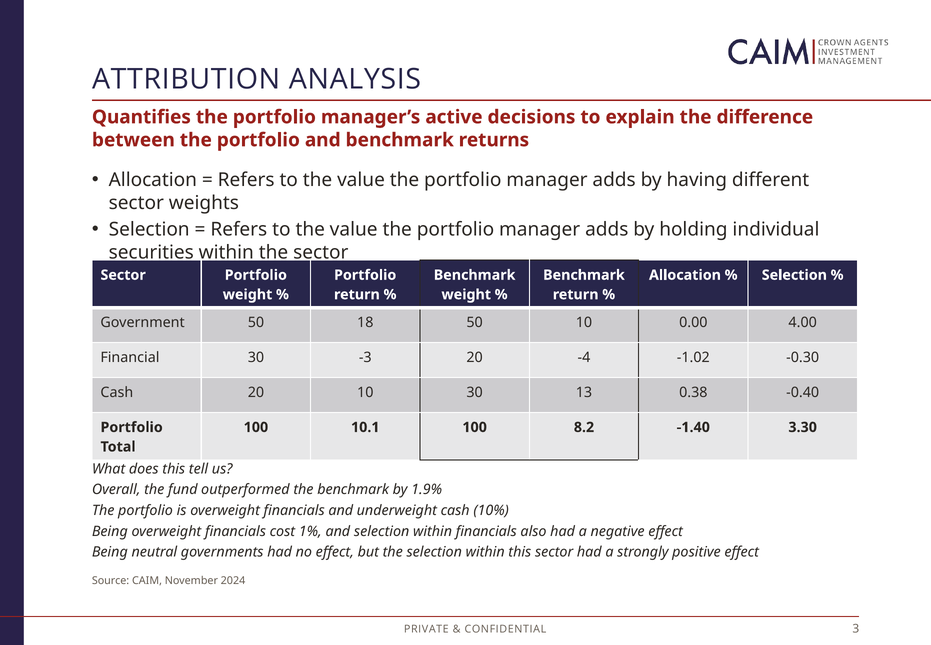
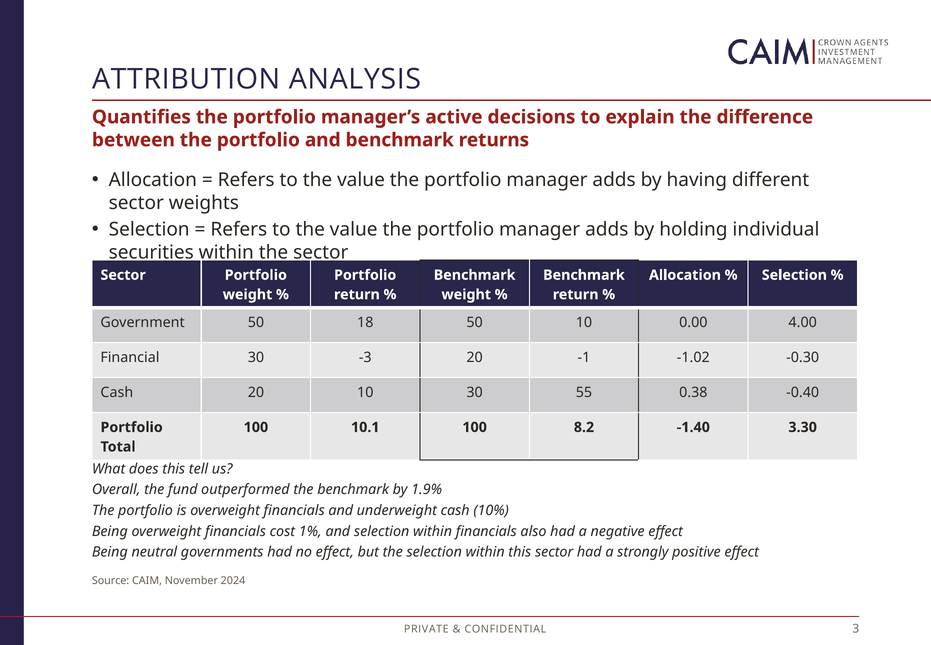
-4: -4 -> -1
13: 13 -> 55
